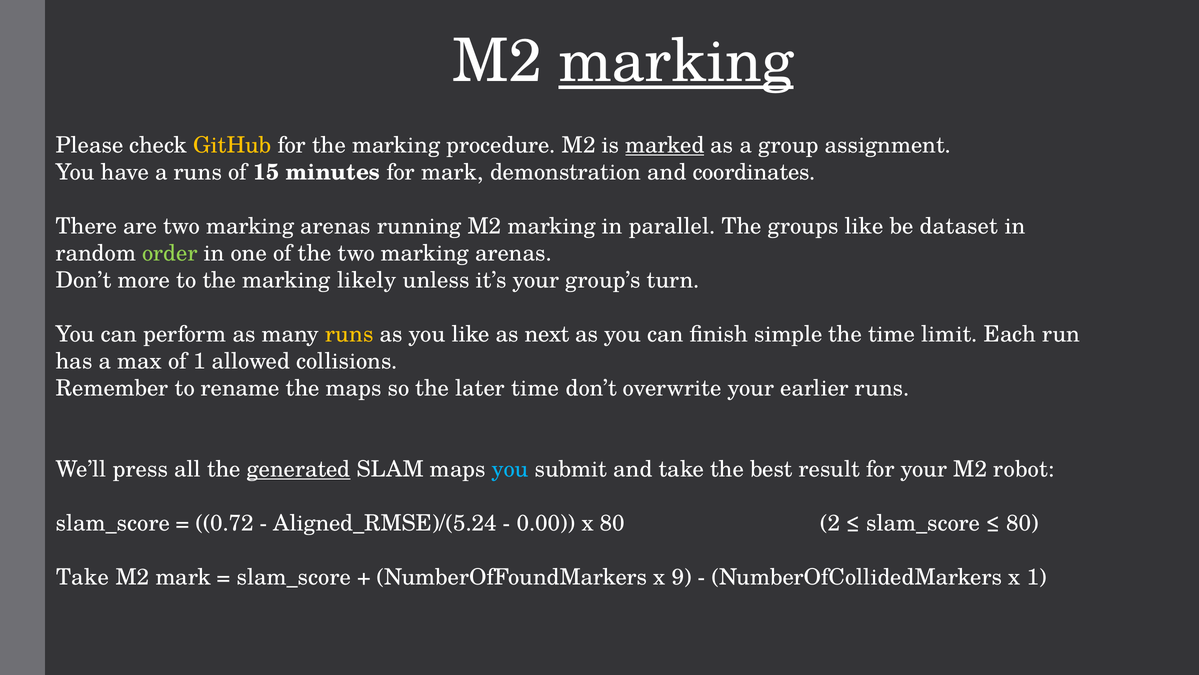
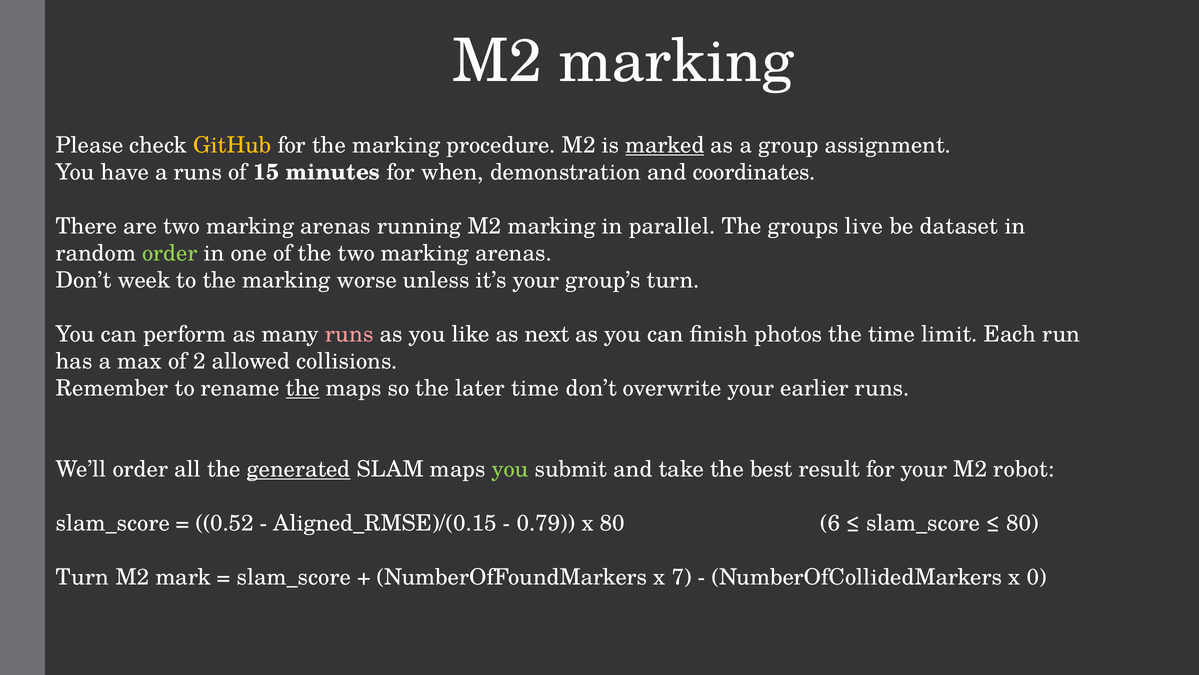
marking at (676, 62) underline: present -> none
for mark: mark -> when
groups like: like -> live
more: more -> week
likely: likely -> worse
runs at (349, 334) colour: yellow -> pink
simple: simple -> photos
of 1: 1 -> 2
the at (303, 388) underline: none -> present
We’ll press: press -> order
you at (510, 469) colour: light blue -> light green
0.72: 0.72 -> 0.52
Aligned_RMSE)/(5.24: Aligned_RMSE)/(5.24 -> Aligned_RMSE)/(0.15
0.00: 0.00 -> 0.79
2: 2 -> 6
Take at (83, 577): Take -> Turn
9: 9 -> 7
x 1: 1 -> 0
